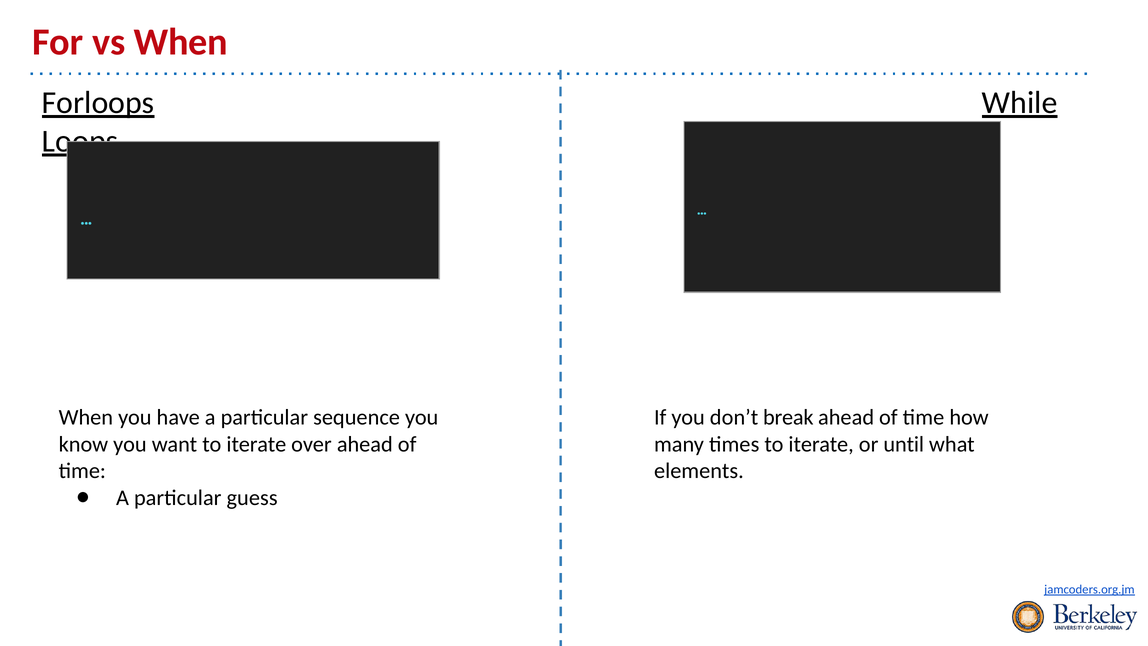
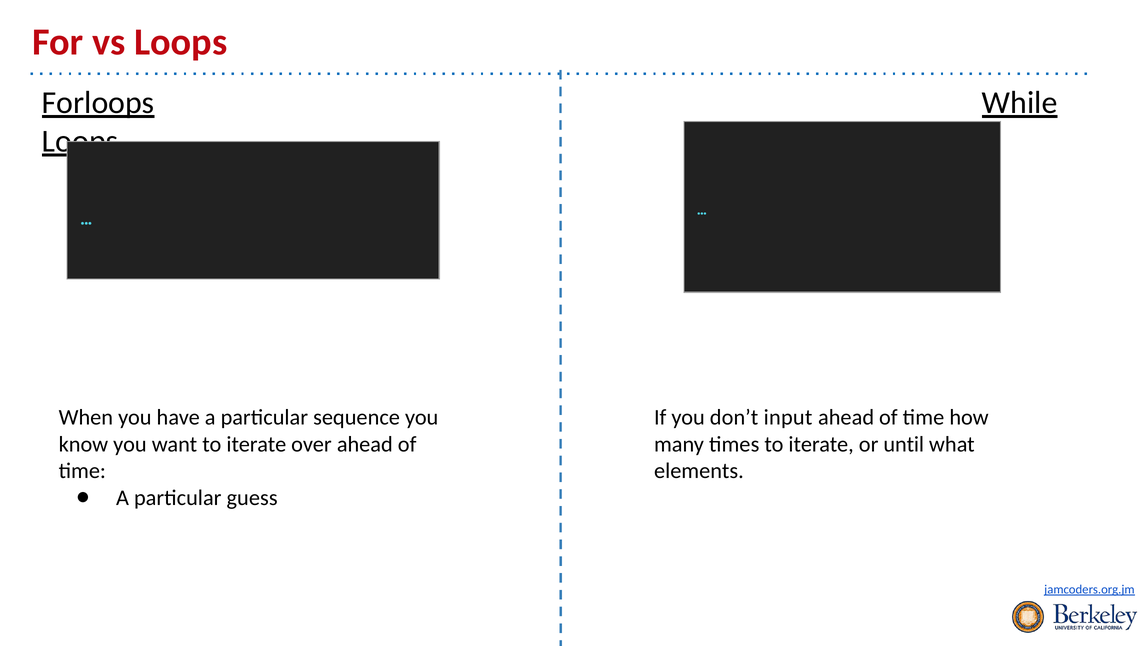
vs When: When -> Loops
break: break -> input
